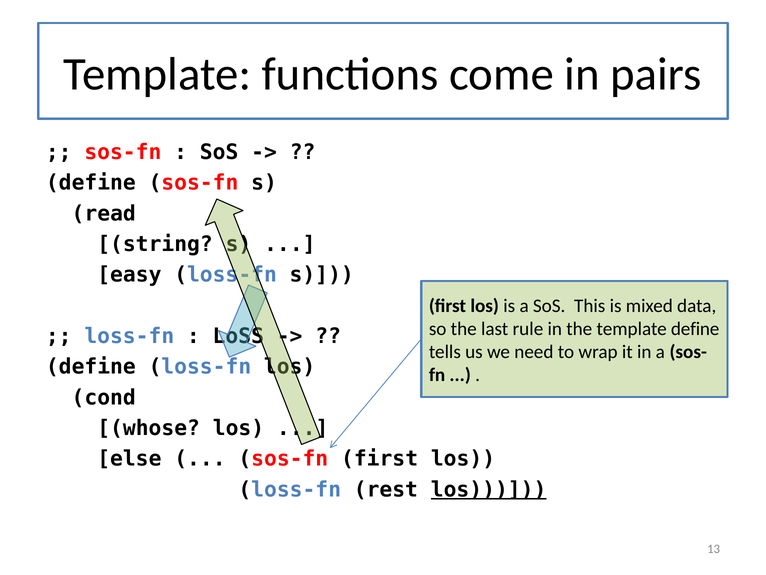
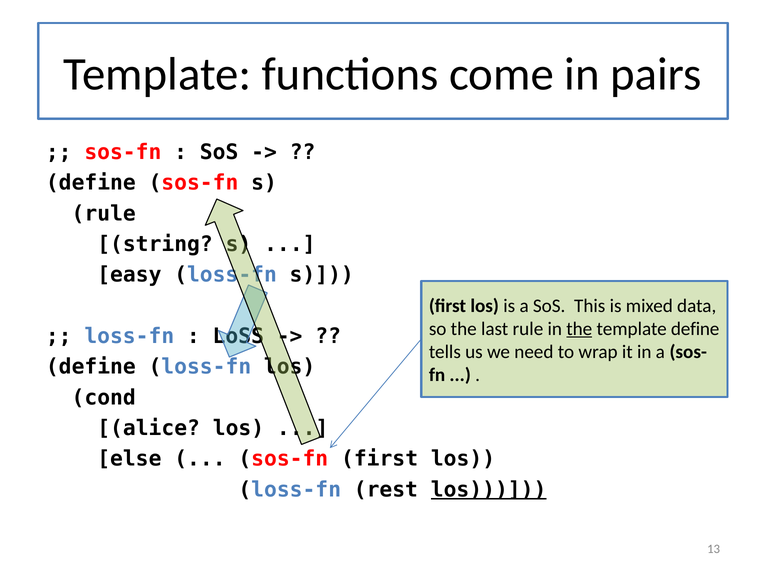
read at (104, 213): read -> rule
the at (579, 329) underline: none -> present
whose: whose -> alice
